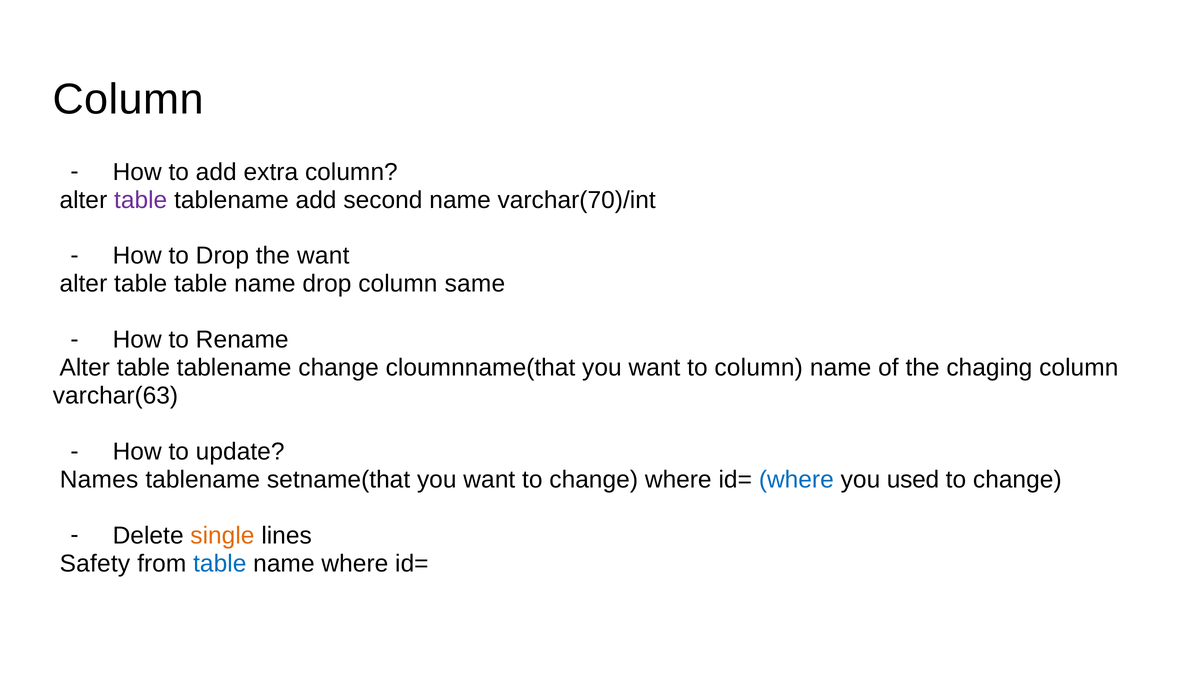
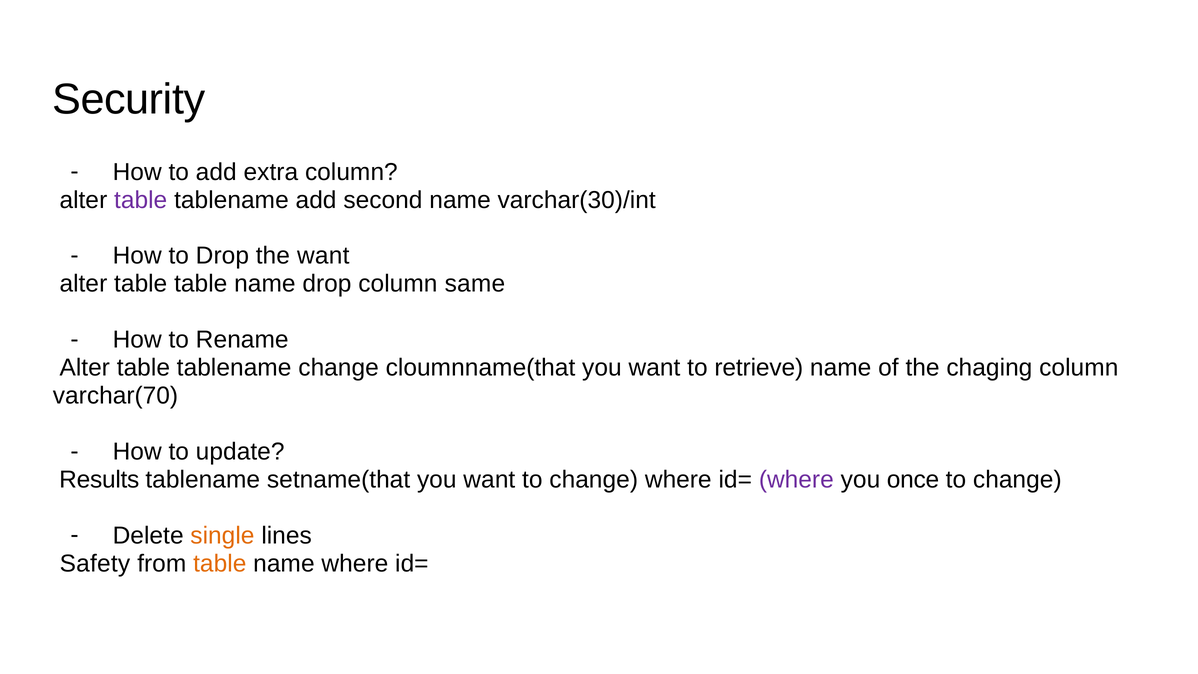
Column at (128, 99): Column -> Security
varchar(70)/int: varchar(70)/int -> varchar(30)/int
to column: column -> retrieve
varchar(63: varchar(63 -> varchar(70
Names: Names -> Results
where at (796, 480) colour: blue -> purple
used: used -> once
table at (220, 563) colour: blue -> orange
